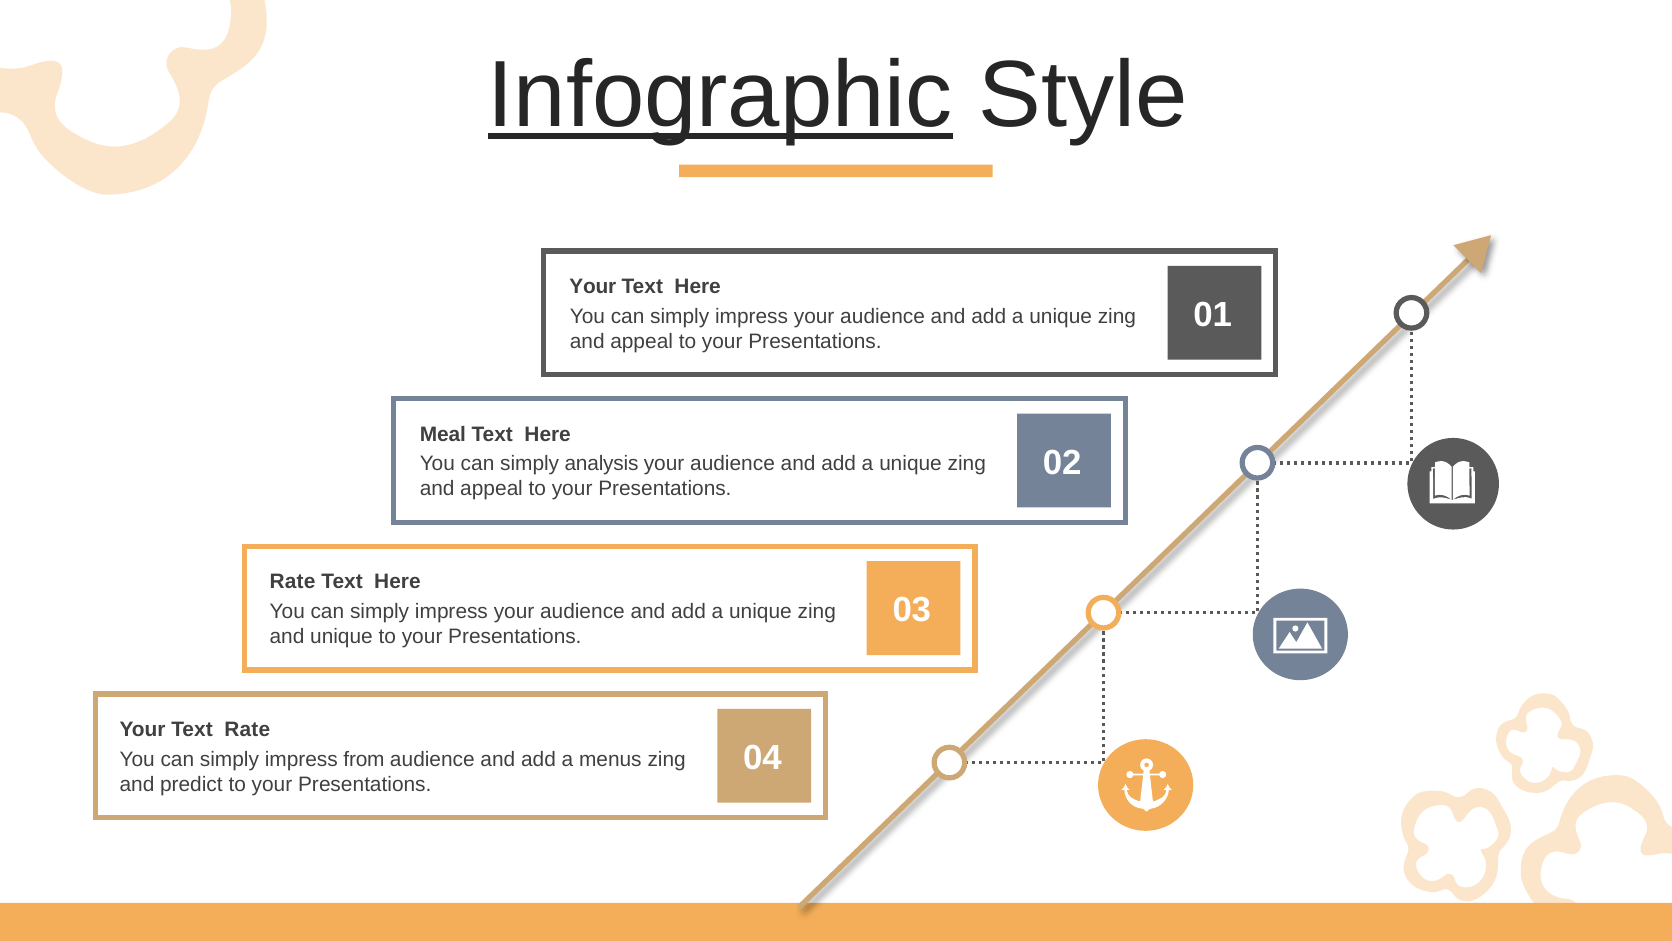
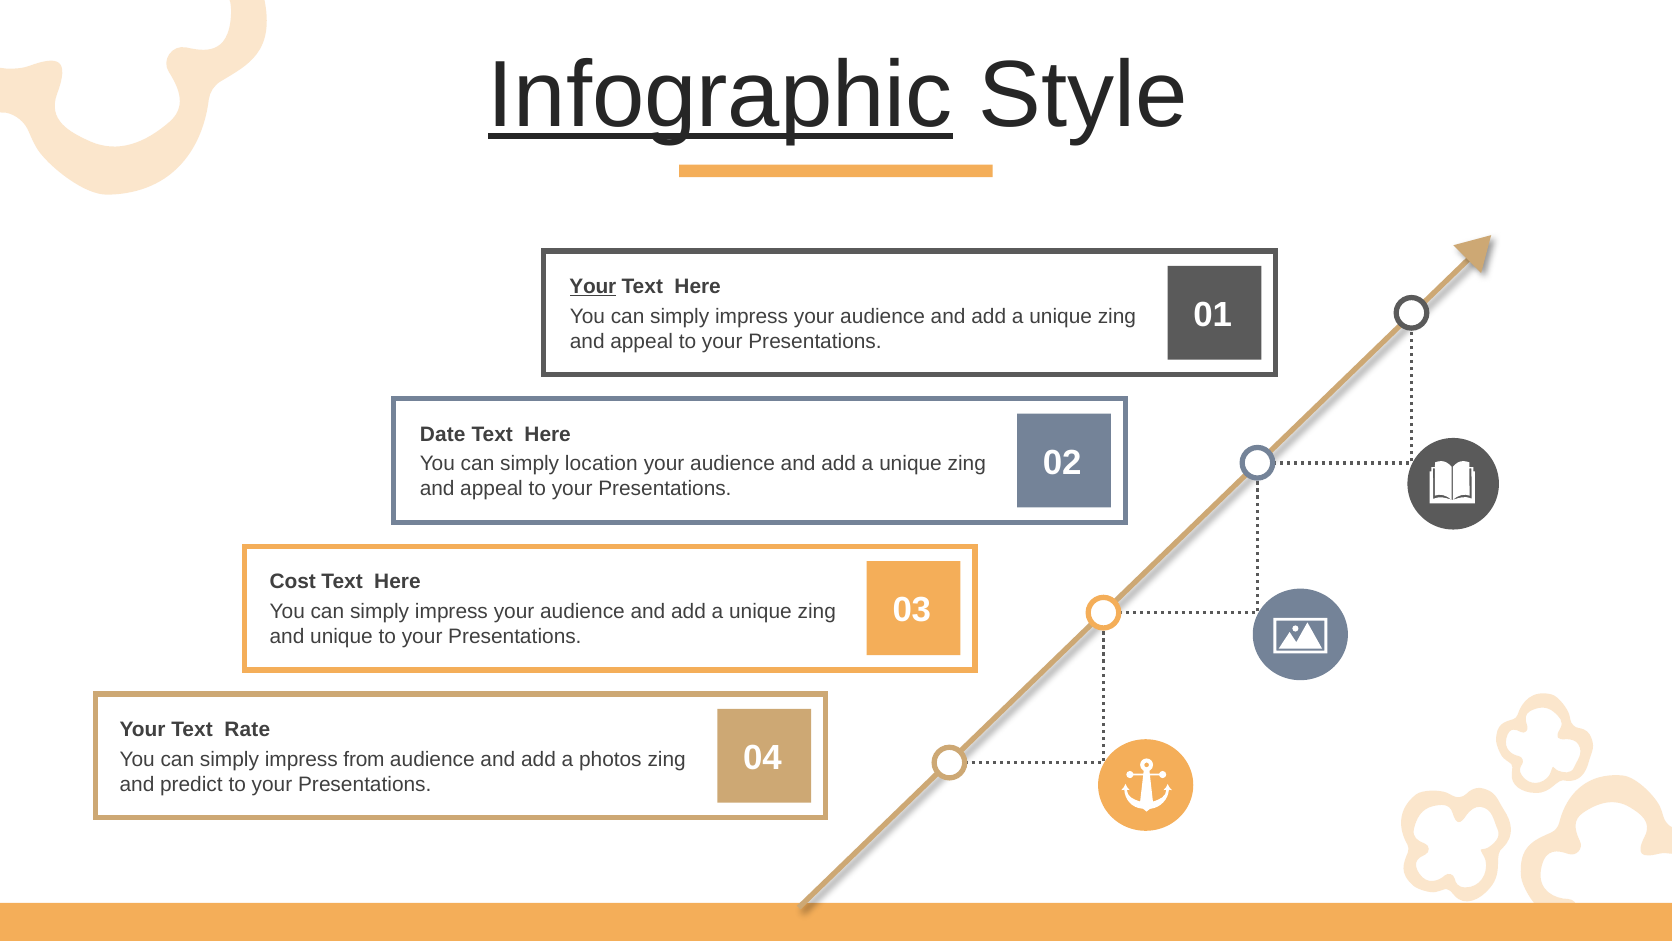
Your at (593, 286) underline: none -> present
Meal: Meal -> Date
analysis: analysis -> location
Rate at (293, 581): Rate -> Cost
menus: menus -> photos
